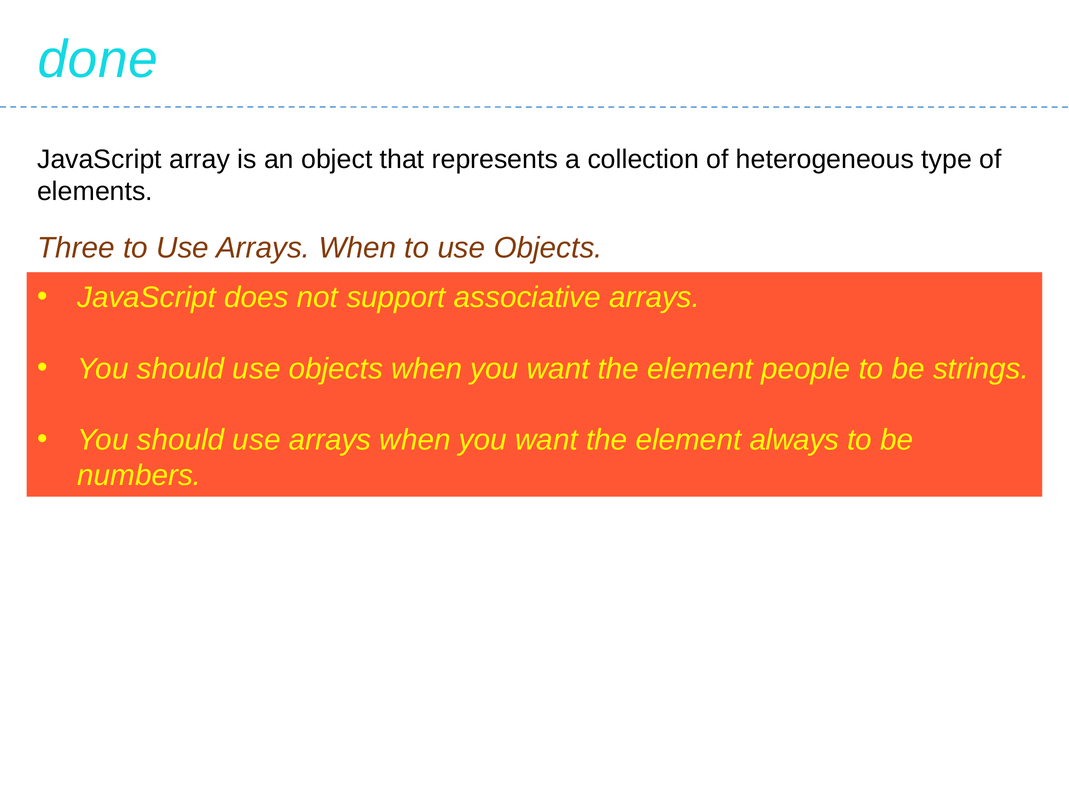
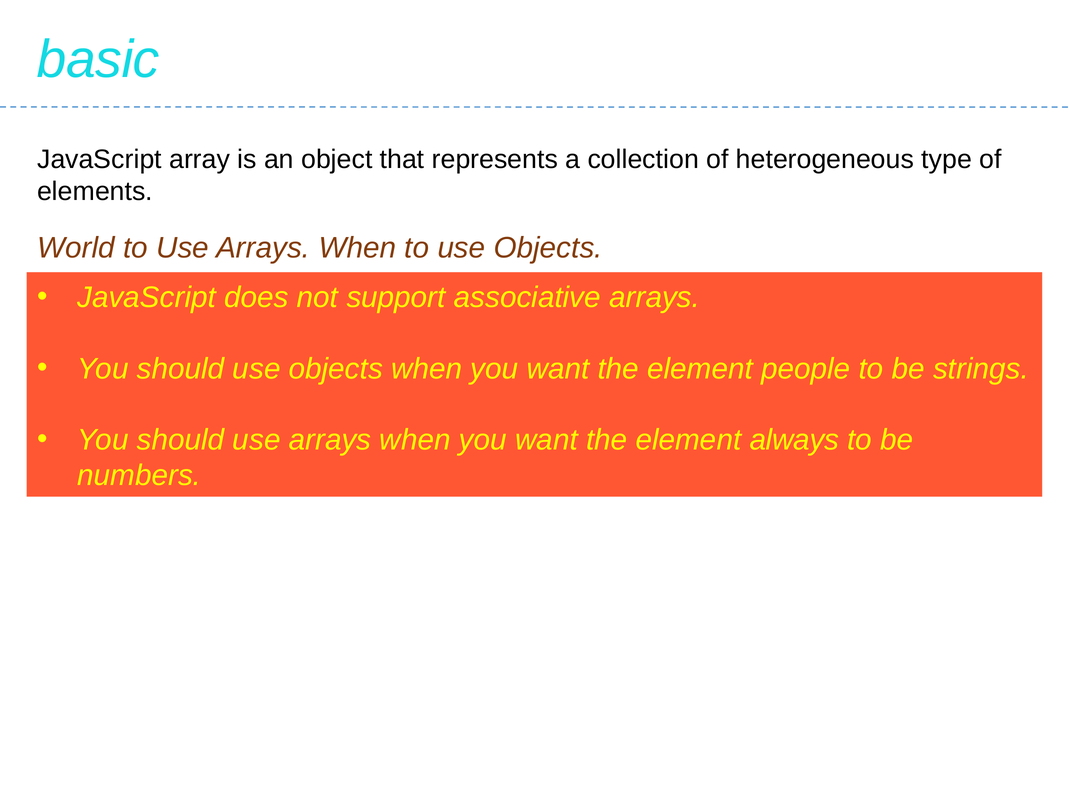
done: done -> basic
Three: Three -> World
